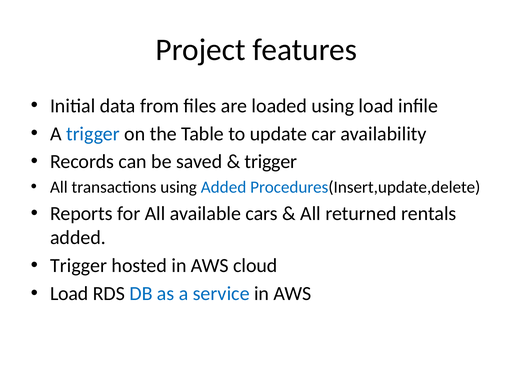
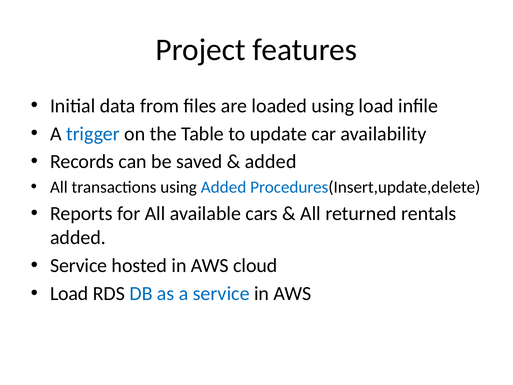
trigger at (271, 162): trigger -> added
Trigger at (79, 265): Trigger -> Service
